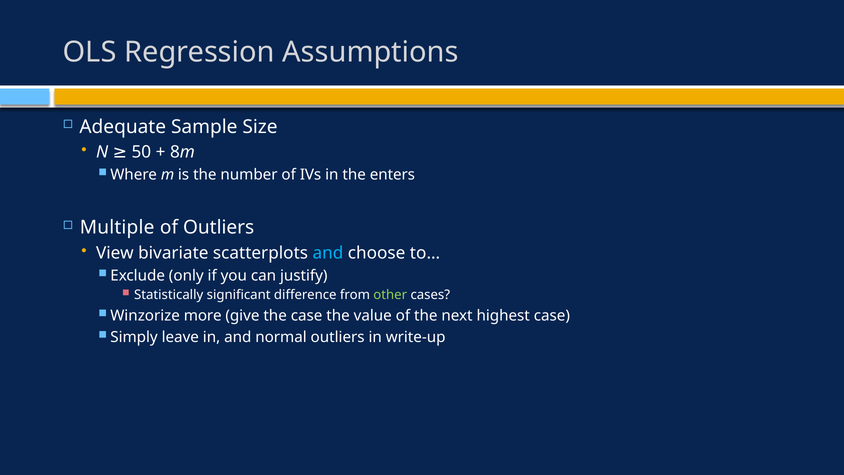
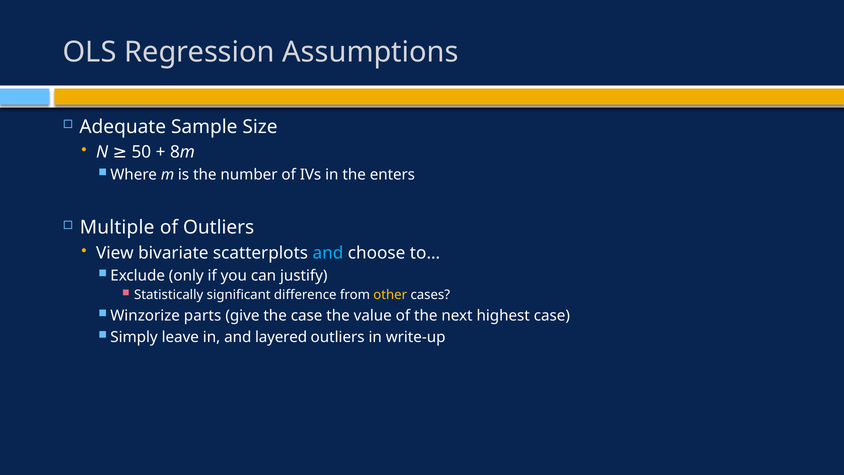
other colour: light green -> yellow
more: more -> parts
normal: normal -> layered
